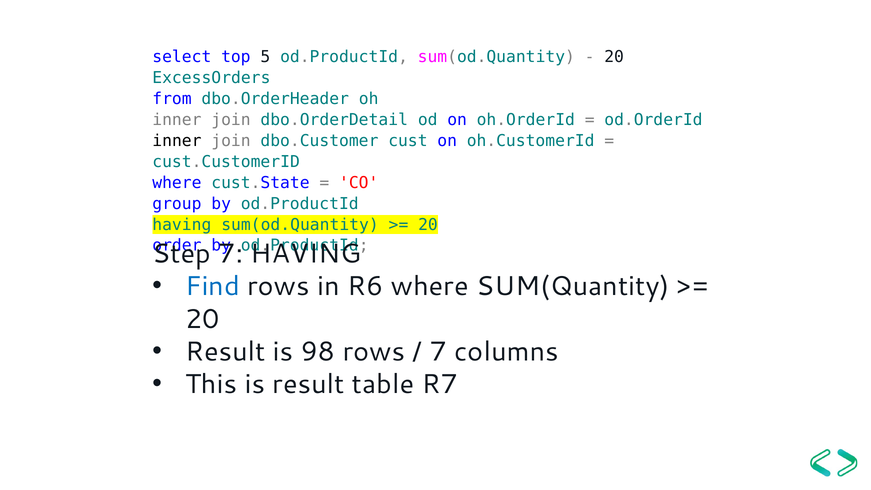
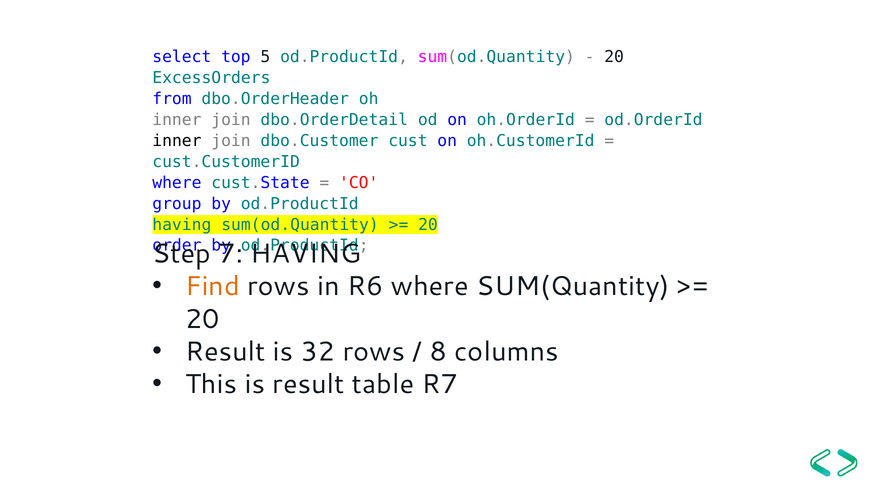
Find colour: blue -> orange
98: 98 -> 32
7 at (438, 352): 7 -> 8
